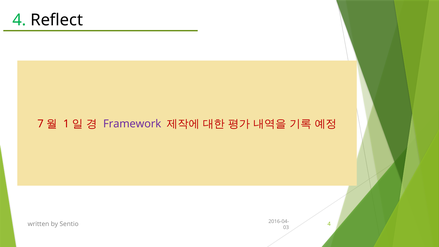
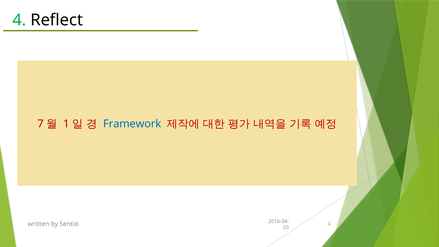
Framework colour: purple -> blue
